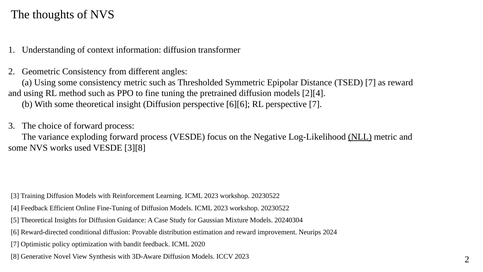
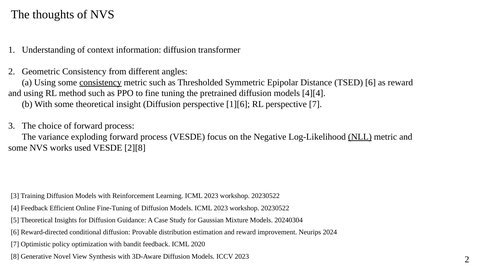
consistency at (100, 82) underline: none -> present
TSED 7: 7 -> 6
2][4: 2][4 -> 4][4
6][6: 6][6 -> 1][6
3][8: 3][8 -> 2][8
